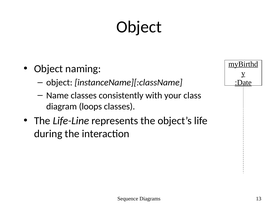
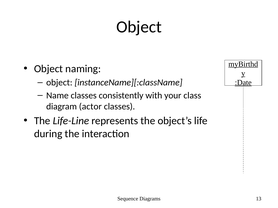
loops: loops -> actor
